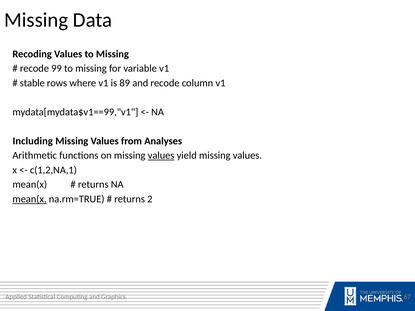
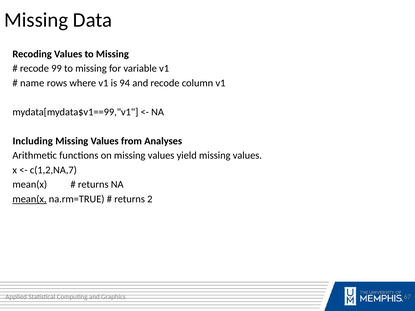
stable: stable -> name
89: 89 -> 94
values at (161, 156) underline: present -> none
c(1,2,NA,1: c(1,2,NA,1 -> c(1,2,NA,7
